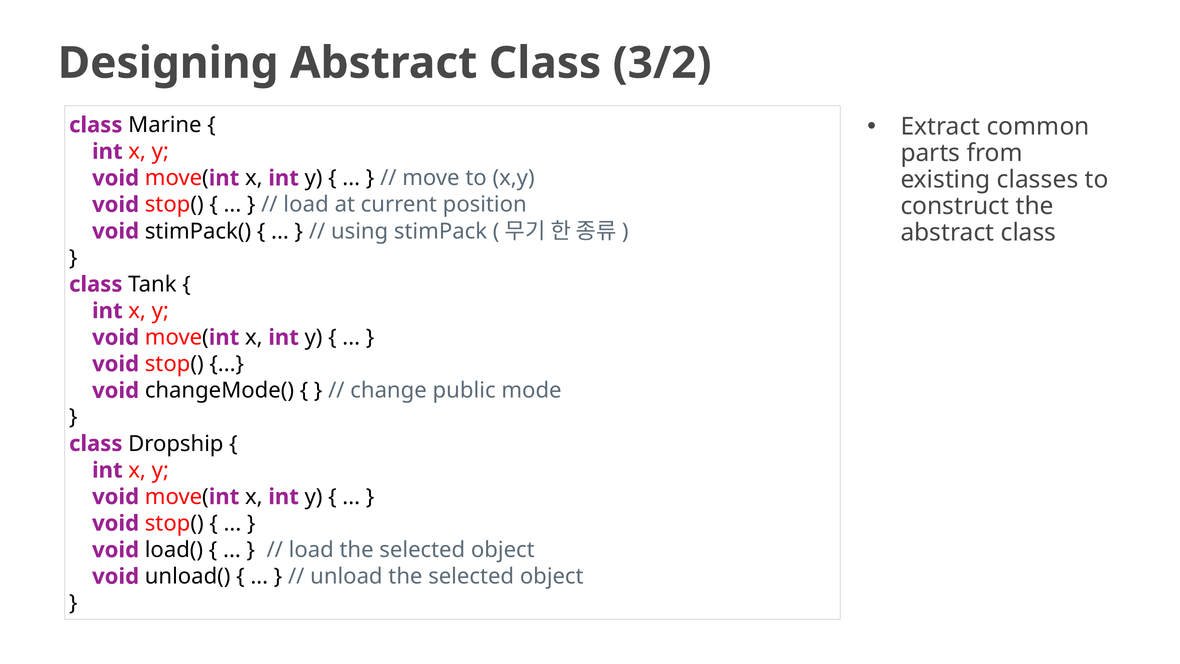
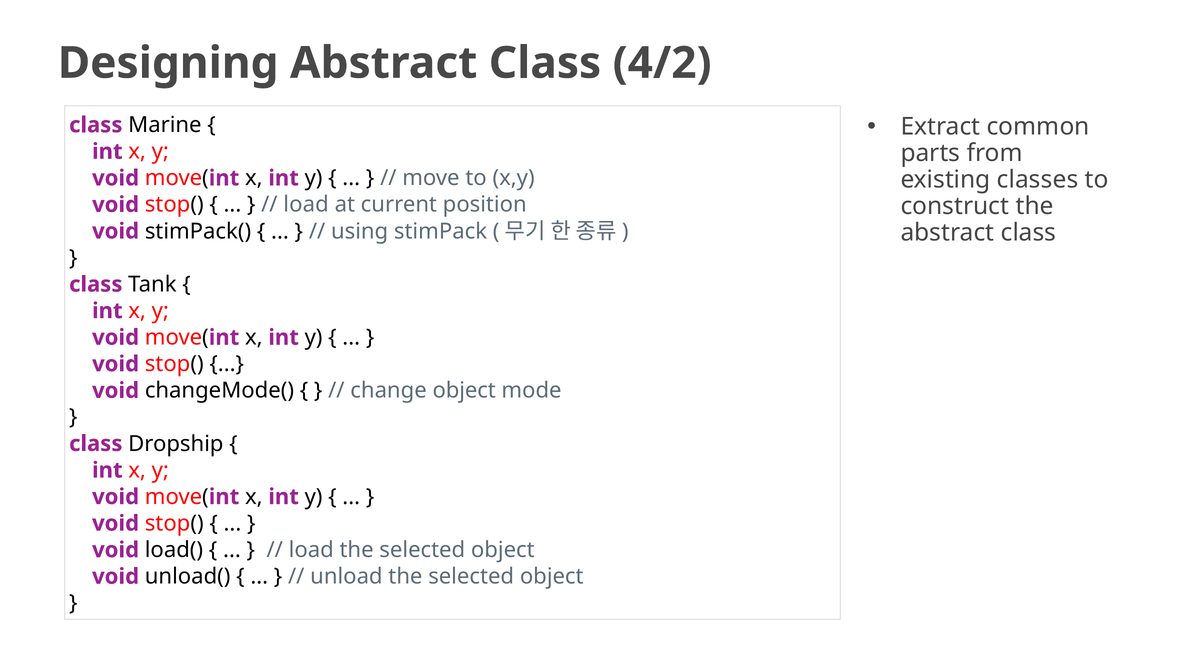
3/2: 3/2 -> 4/2
change public: public -> object
